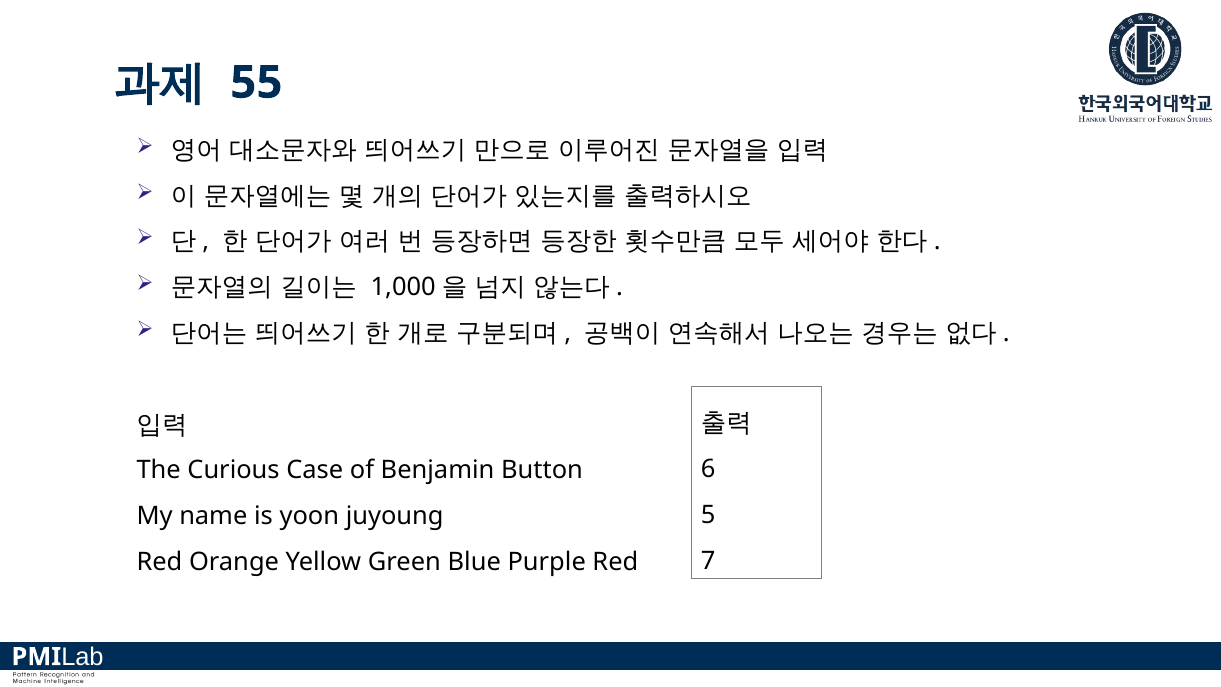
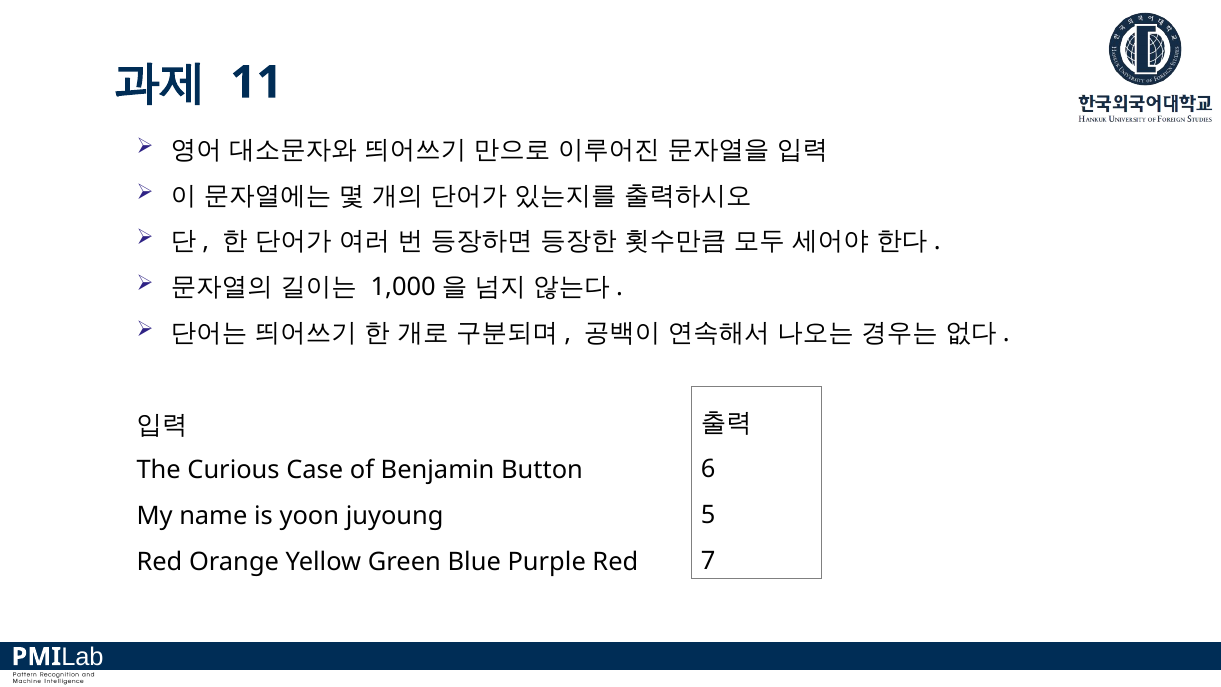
55: 55 -> 11
